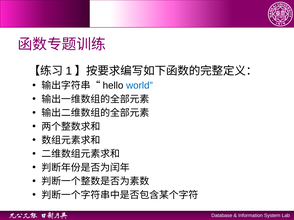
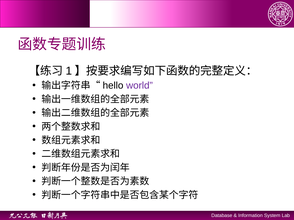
world colour: blue -> purple
